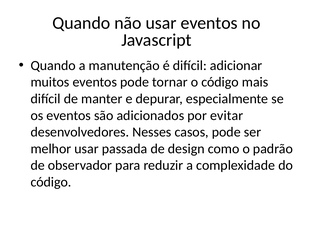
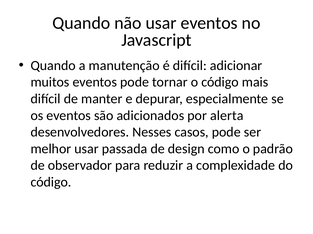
evitar: evitar -> alerta
